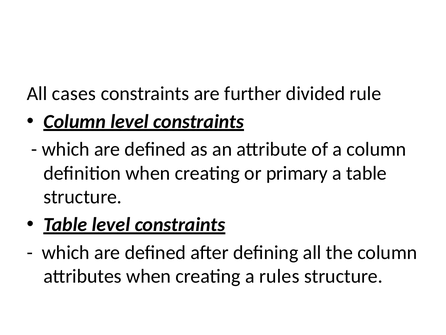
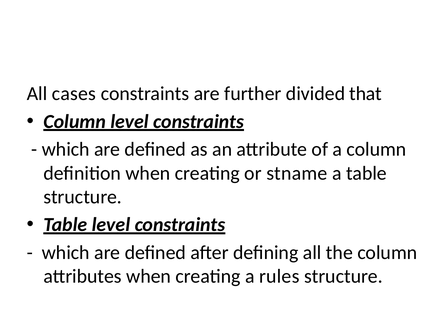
rule: rule -> that
primary: primary -> stname
